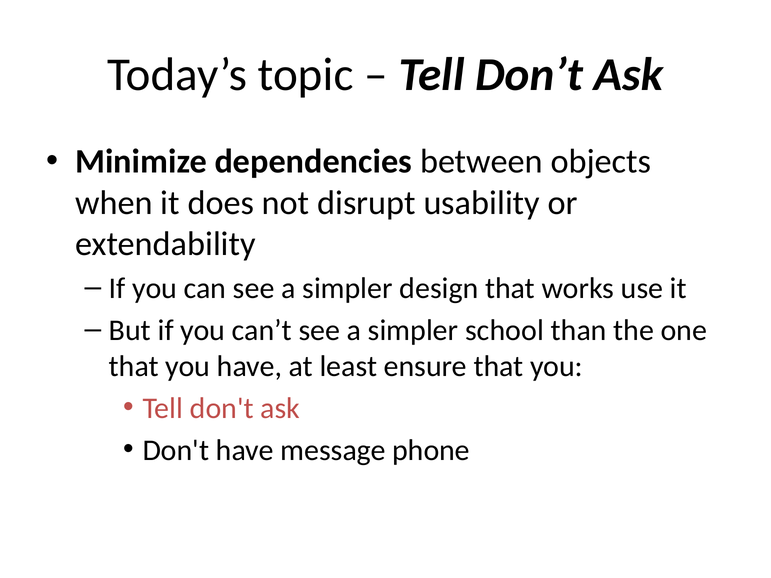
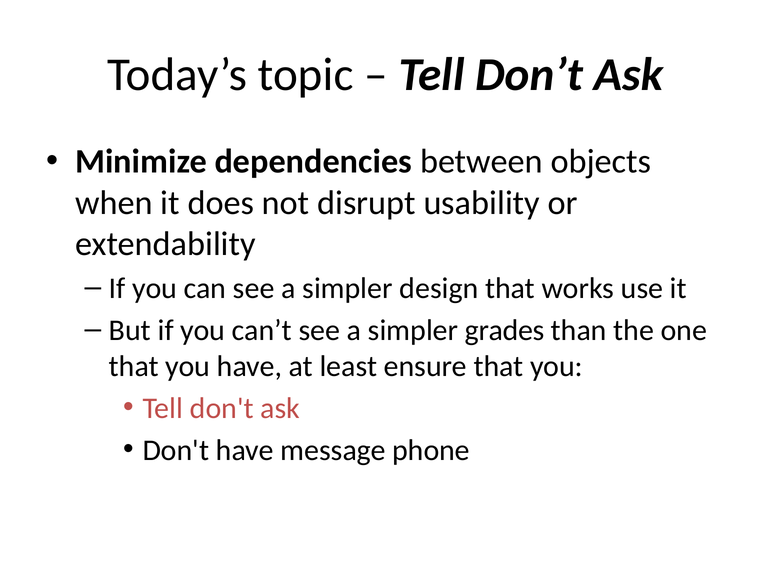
school: school -> grades
